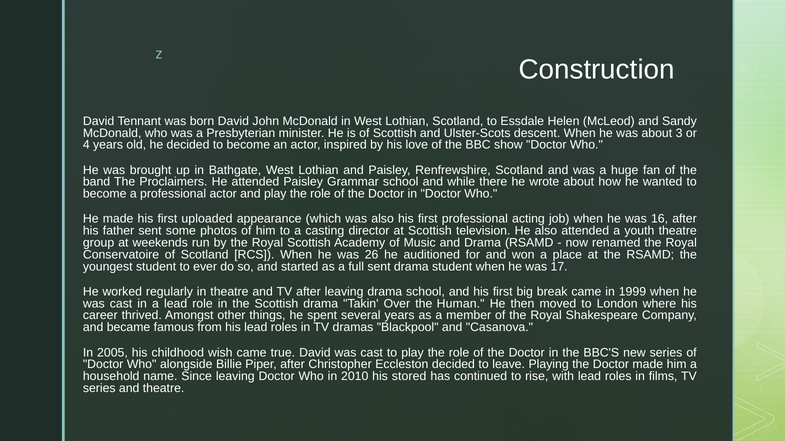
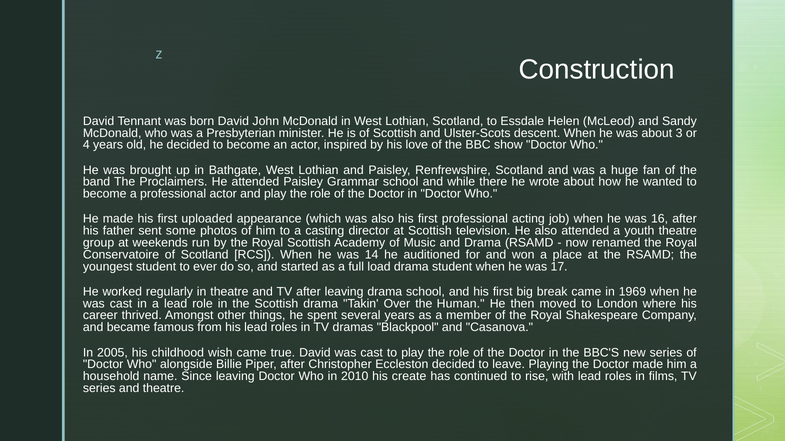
26: 26 -> 14
full sent: sent -> load
1999: 1999 -> 1969
stored: stored -> create
